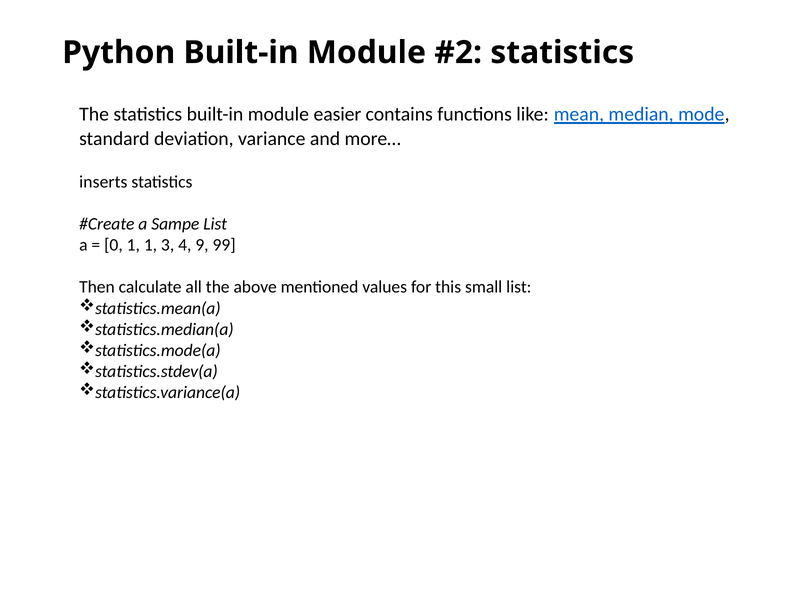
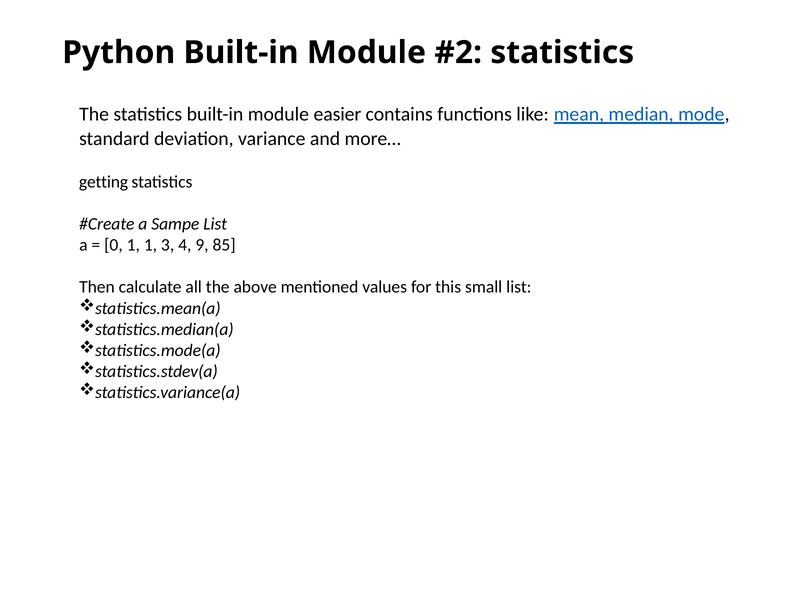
inserts: inserts -> getting
99: 99 -> 85
